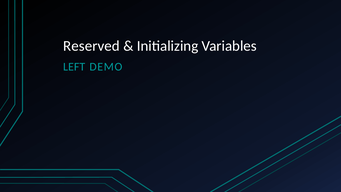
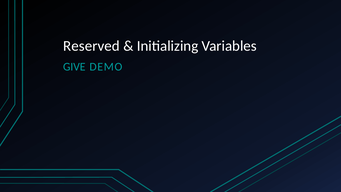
LEFT: LEFT -> GIVE
